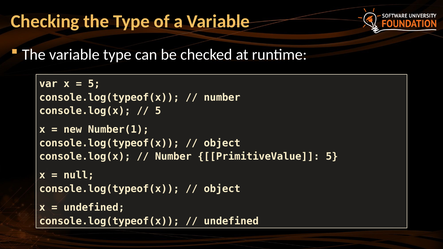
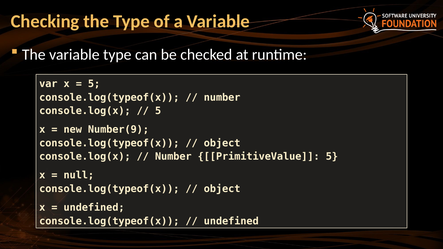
Number(1: Number(1 -> Number(9
